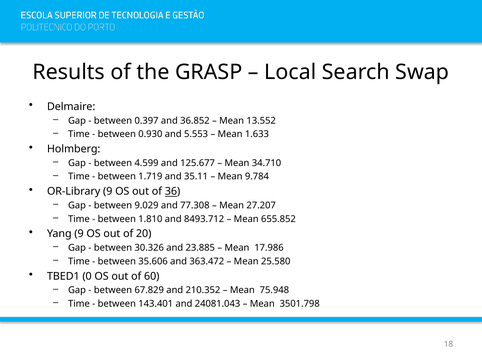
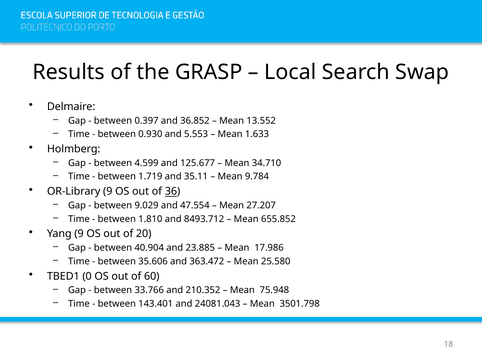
77.308: 77.308 -> 47.554
30.326: 30.326 -> 40.904
67.829: 67.829 -> 33.766
